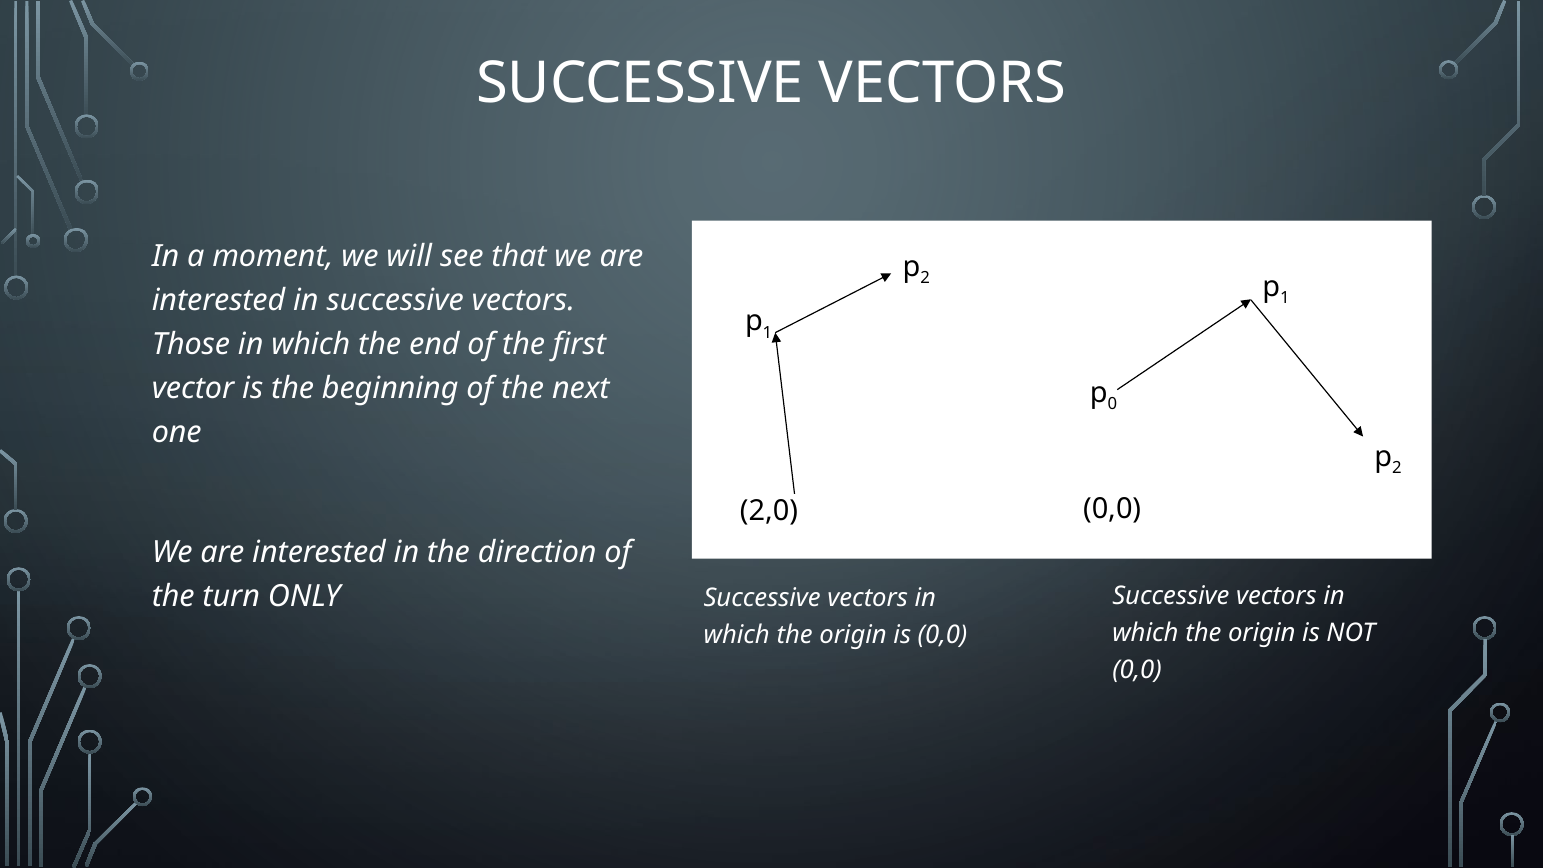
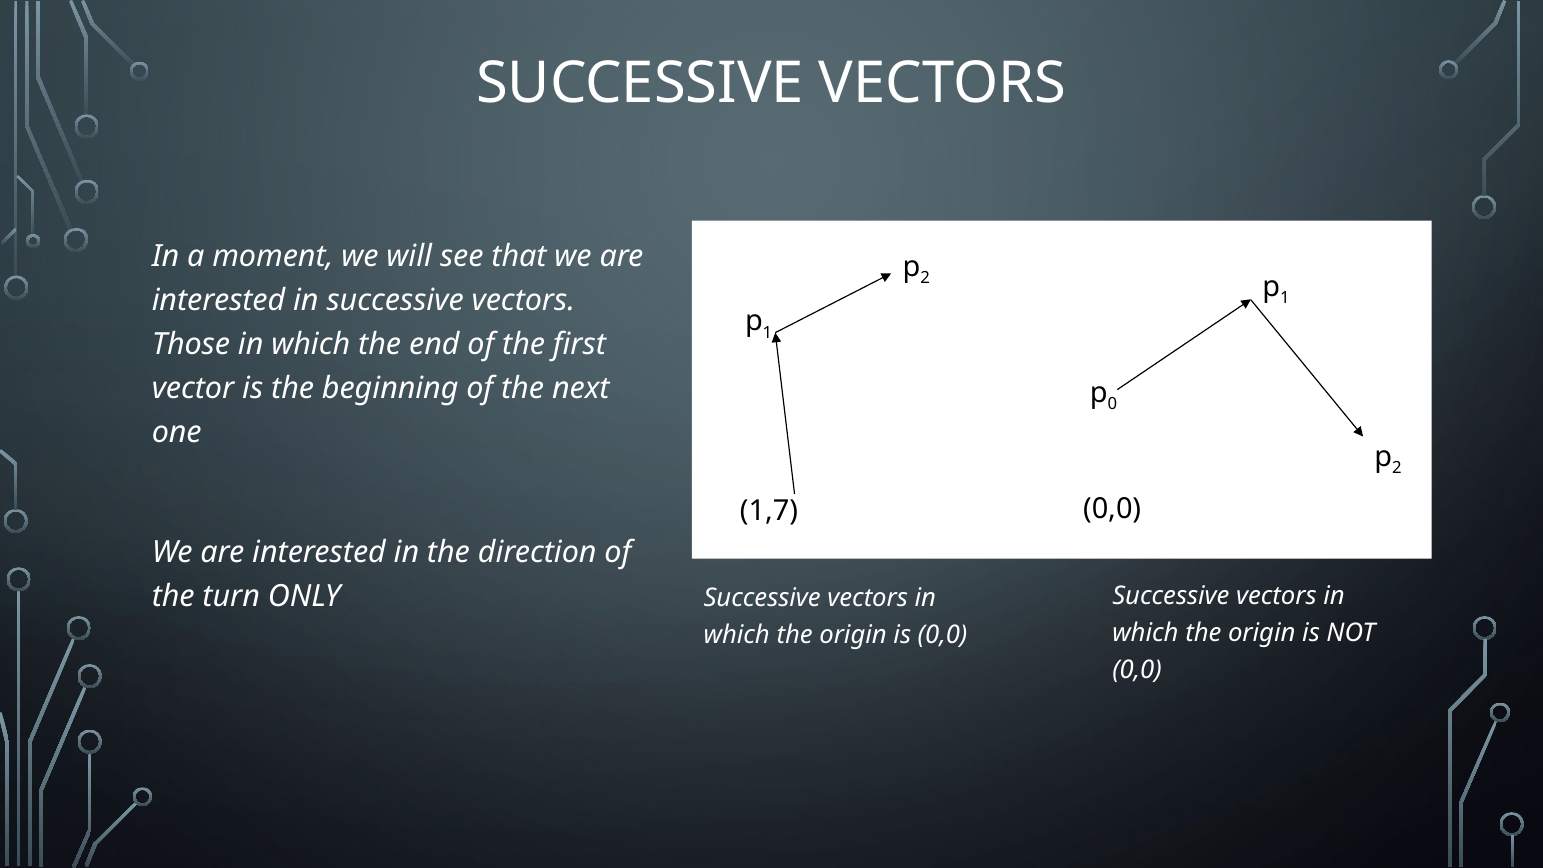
2,0: 2,0 -> 1,7
